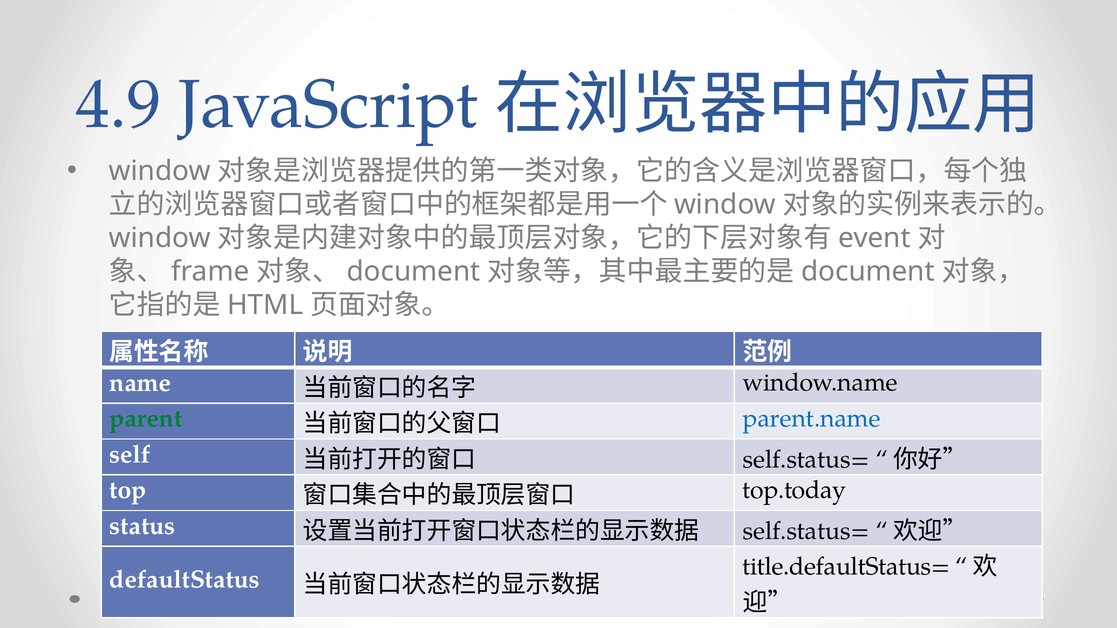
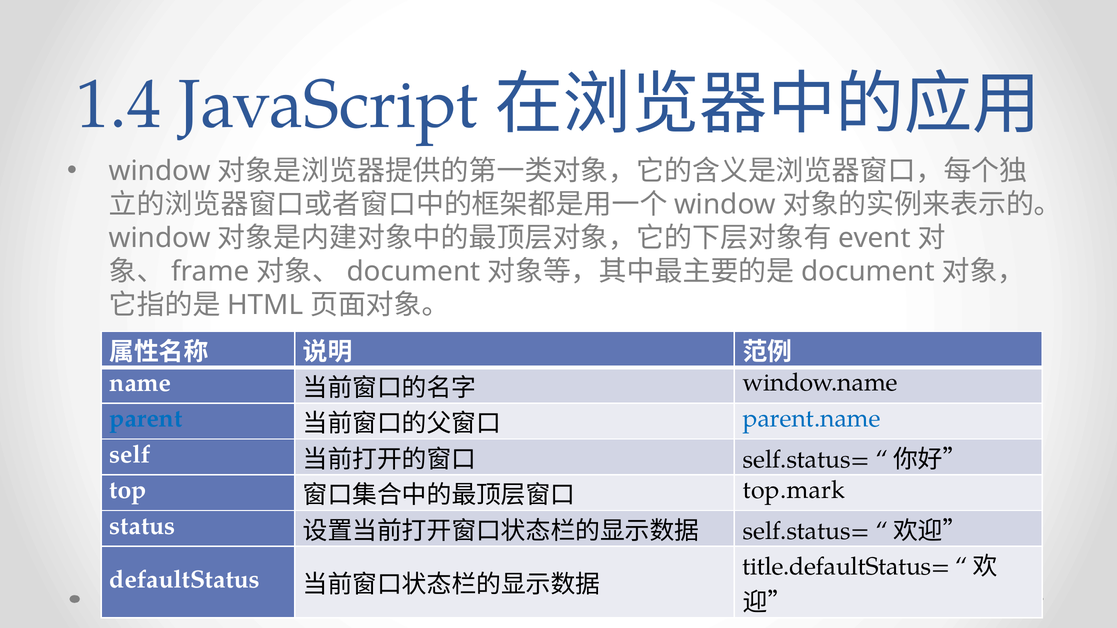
4.9: 4.9 -> 1.4
parent colour: green -> blue
top.today: top.today -> top.mark
